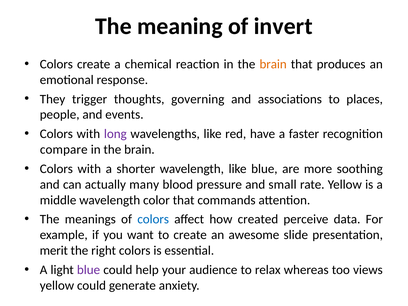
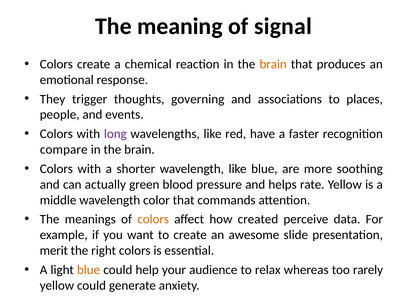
invert: invert -> signal
many: many -> green
small: small -> helps
colors at (153, 219) colour: blue -> orange
blue at (89, 270) colour: purple -> orange
views: views -> rarely
